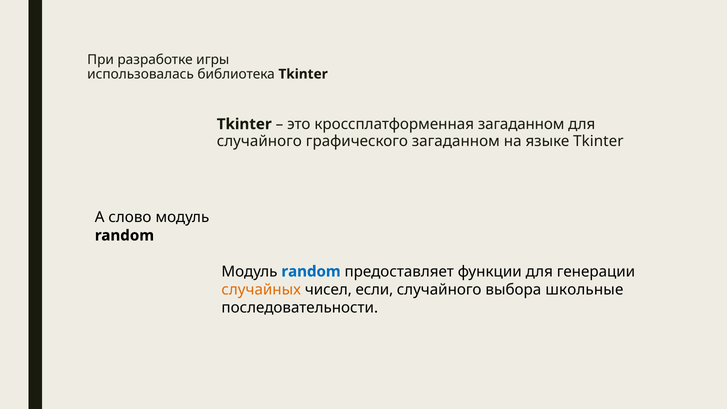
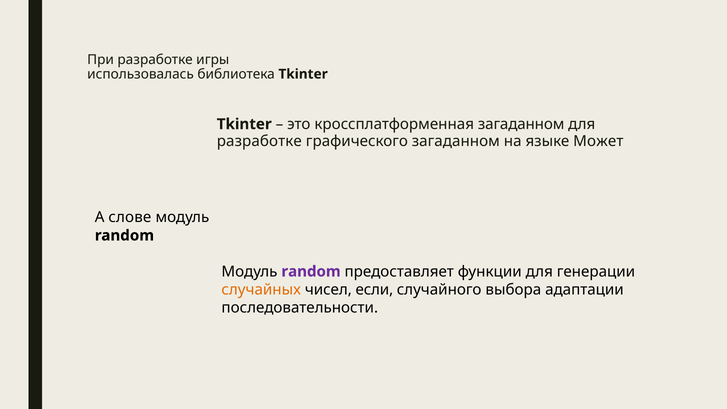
случайного at (259, 141): случайного -> разработке
языке Tkinter: Tkinter -> Может
слово: слово -> слове
random at (311, 271) colour: blue -> purple
школьные: школьные -> адаптации
